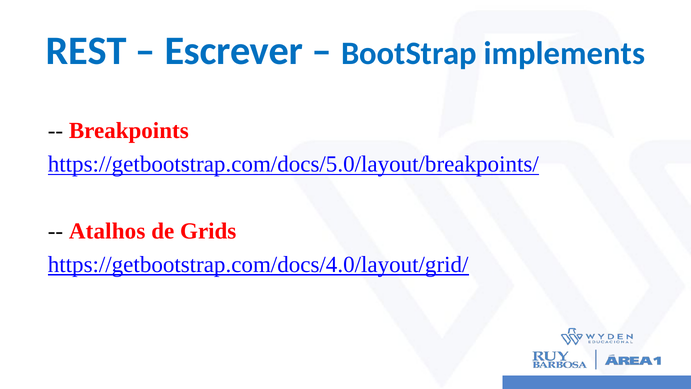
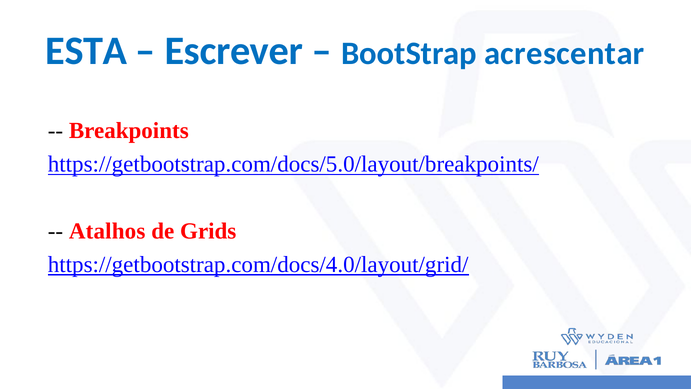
REST: REST -> ESTA
implements: implements -> acrescentar
